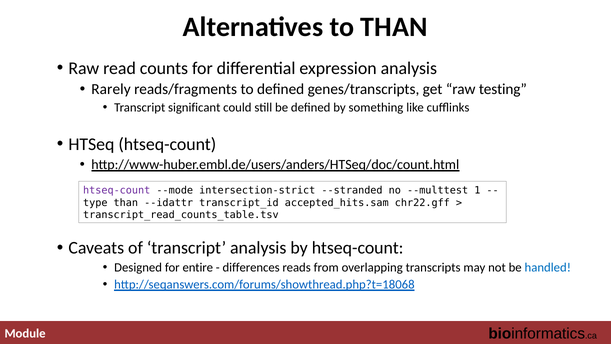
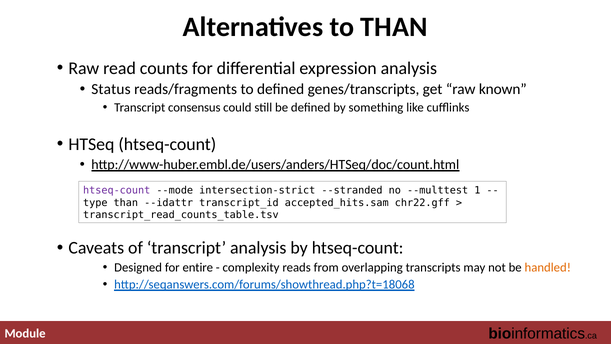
Rarely: Rarely -> Status
testing: testing -> known
significant: significant -> consensus
differences: differences -> complexity
handled colour: blue -> orange
